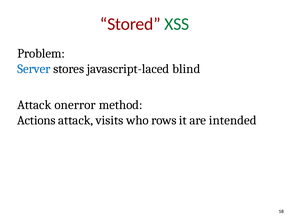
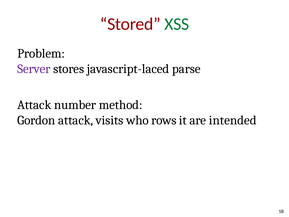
Server colour: blue -> purple
blind: blind -> parse
onerror: onerror -> number
Actions: Actions -> Gordon
